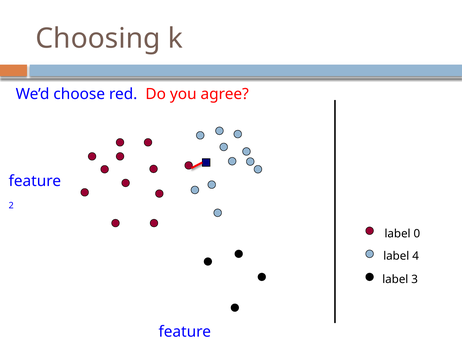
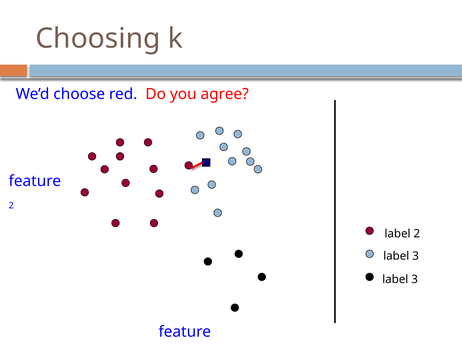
label 0: 0 -> 2
4 at (416, 257): 4 -> 3
